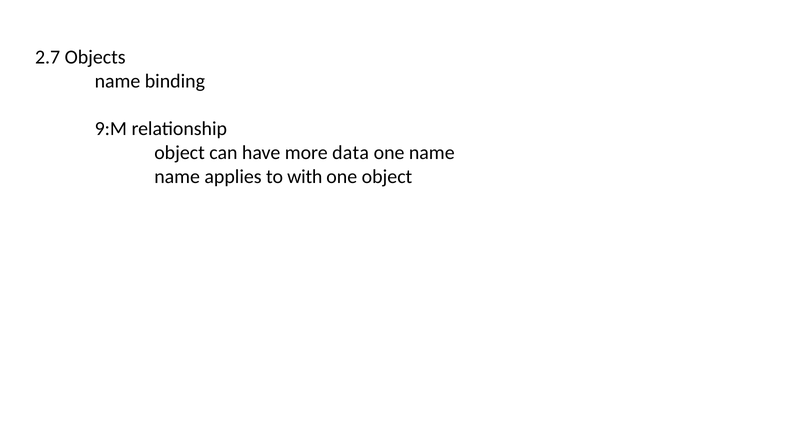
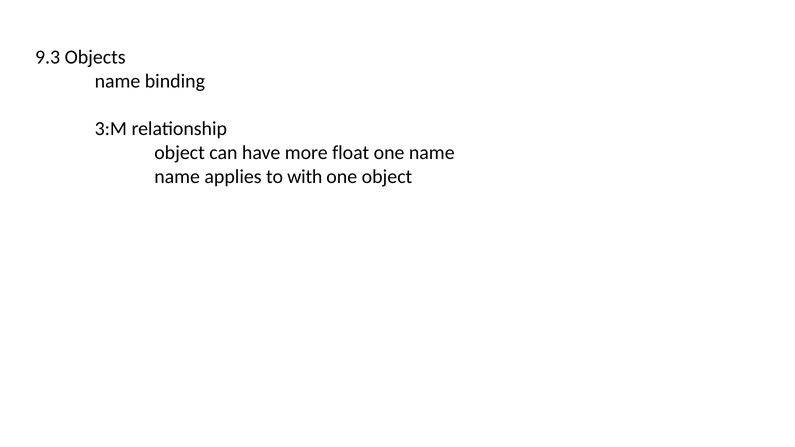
2.7: 2.7 -> 9.3
9:M: 9:M -> 3:M
data: data -> float
